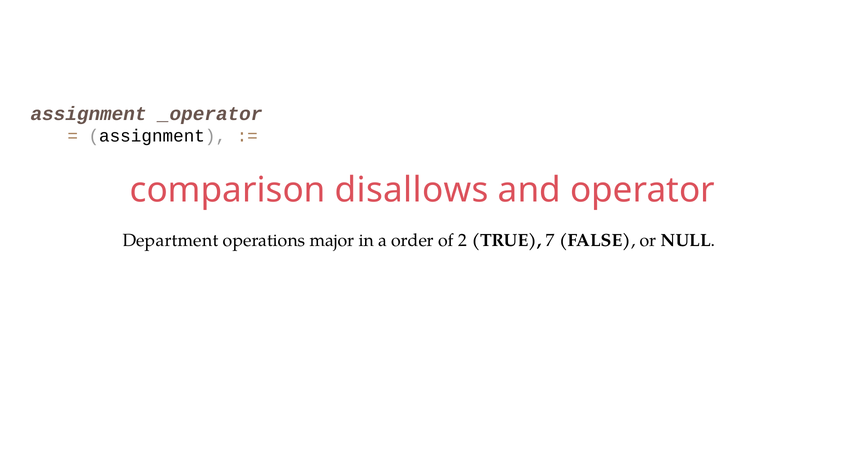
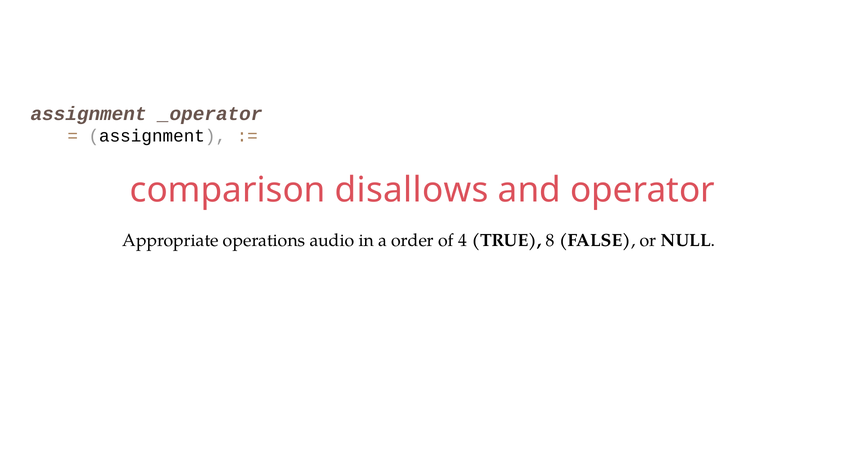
Department: Department -> Appropriate
major: major -> audio
2: 2 -> 4
7: 7 -> 8
